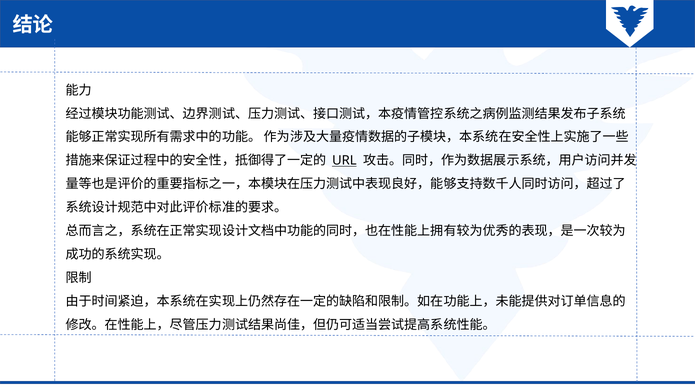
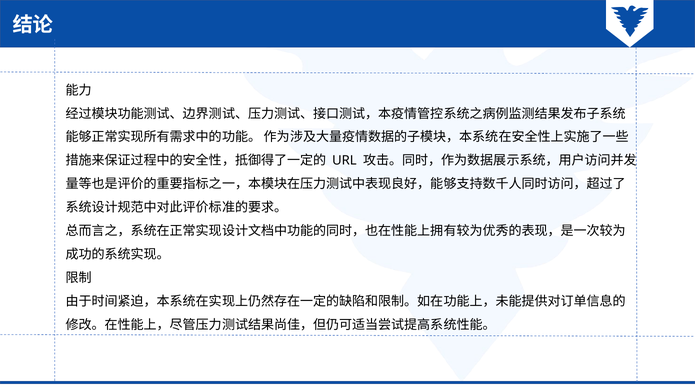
URL underline: present -> none
